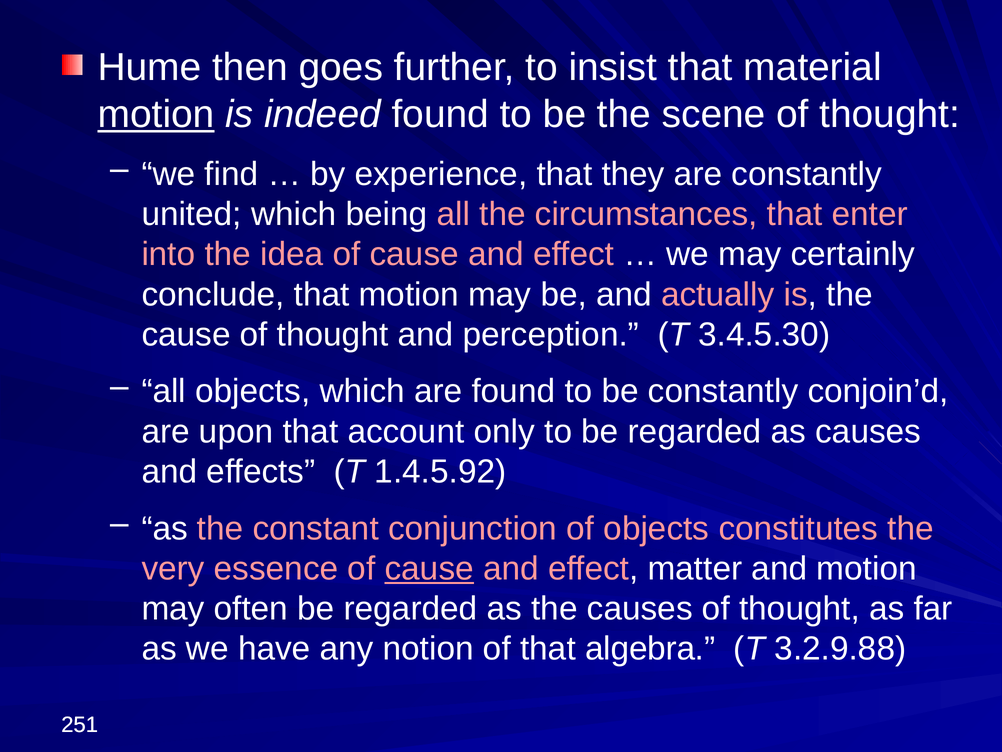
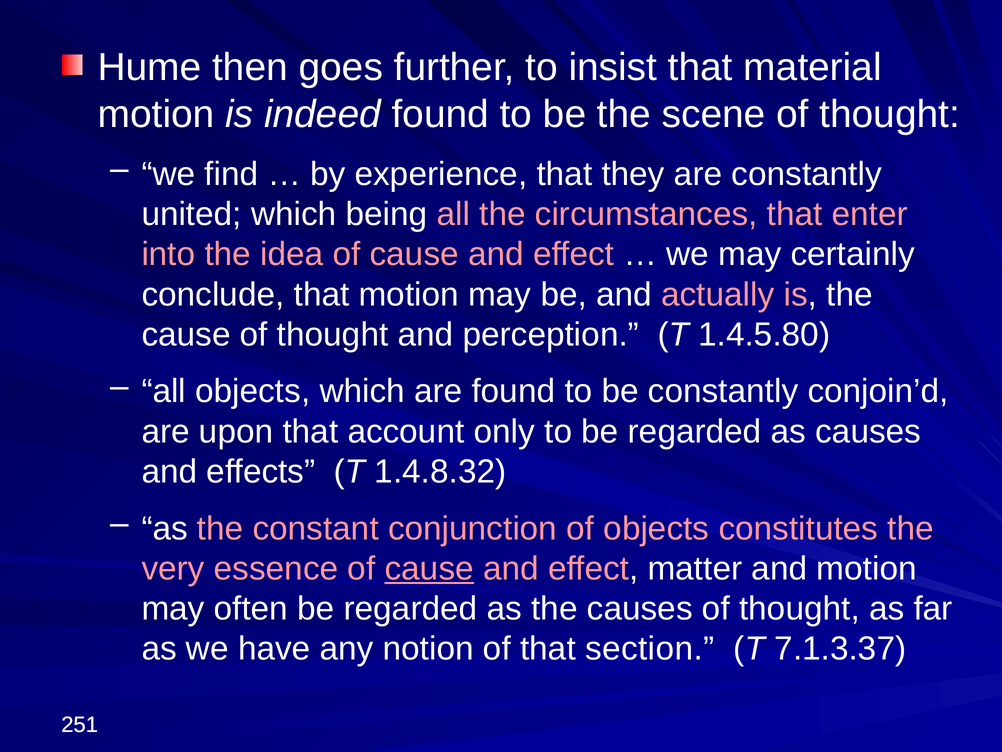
motion at (156, 114) underline: present -> none
3.4.5.30: 3.4.5.30 -> 1.4.5.80
1.4.5.92: 1.4.5.92 -> 1.4.8.32
algebra: algebra -> section
3.2.9.88: 3.2.9.88 -> 7.1.3.37
